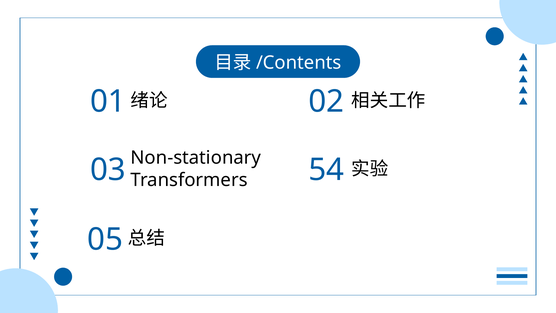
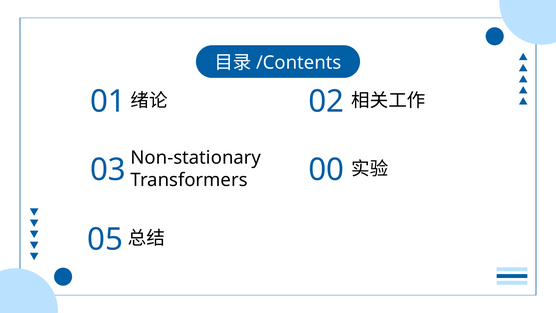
54: 54 -> 00
